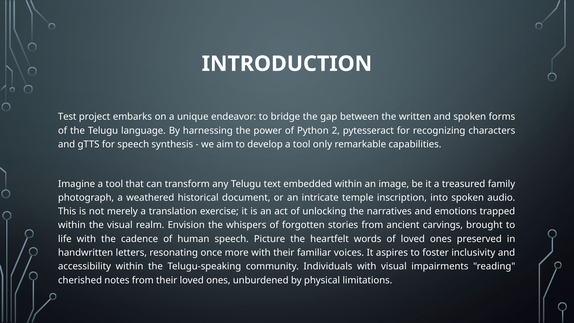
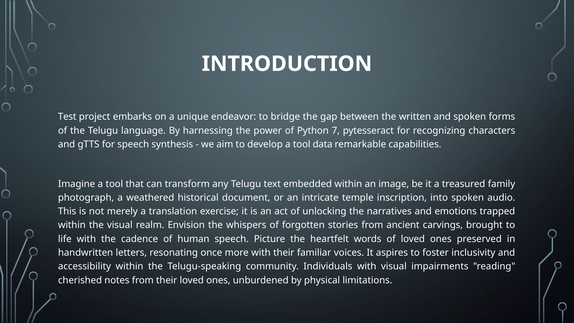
2: 2 -> 7
only: only -> data
